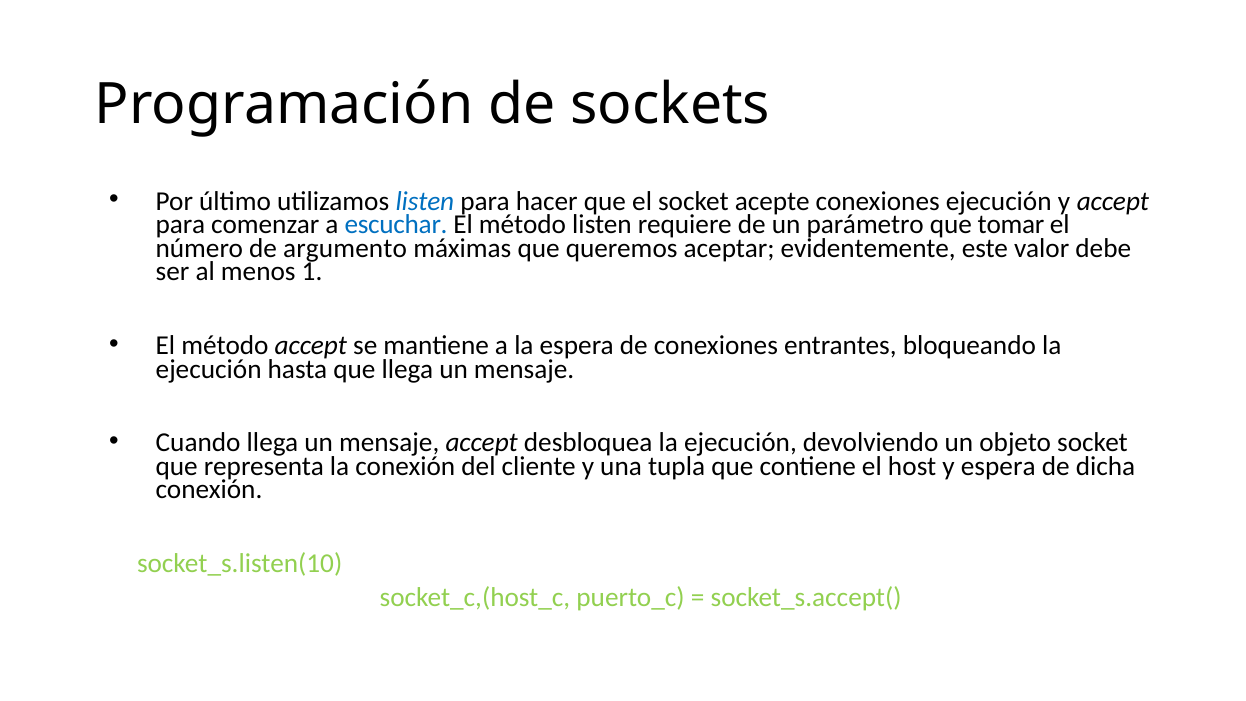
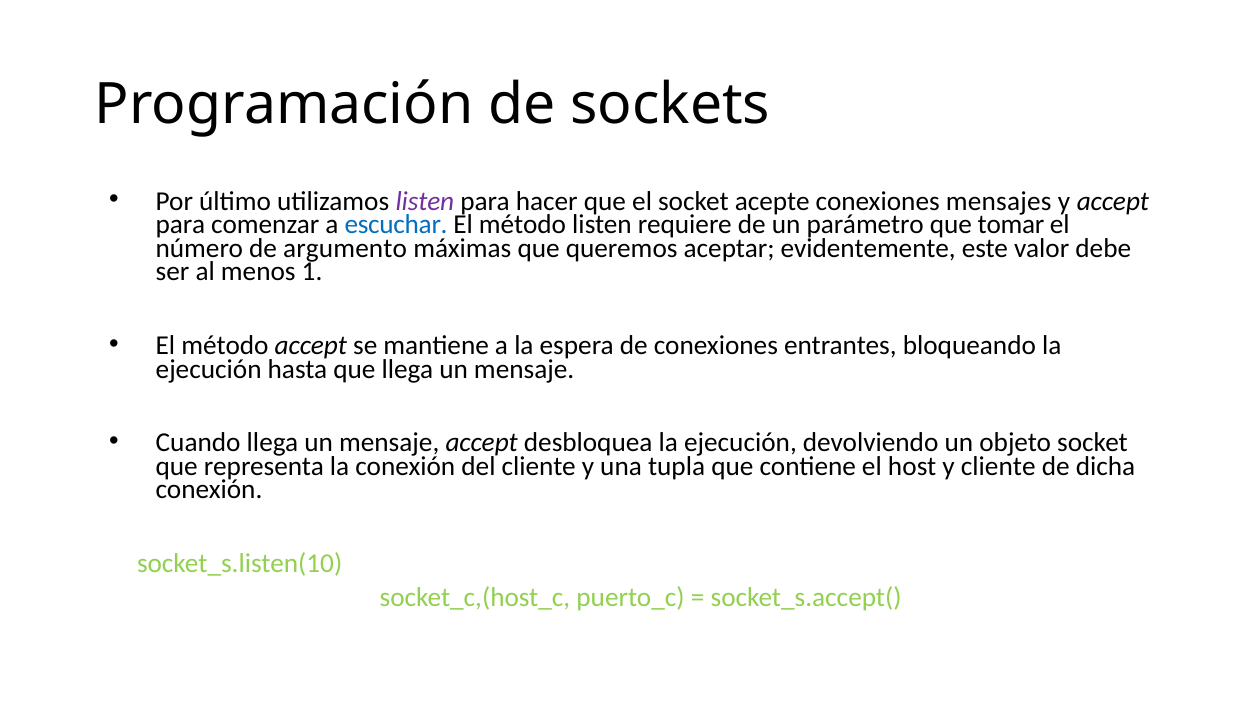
listen at (425, 201) colour: blue -> purple
conexiones ejecución: ejecución -> mensajes
y espera: espera -> cliente
